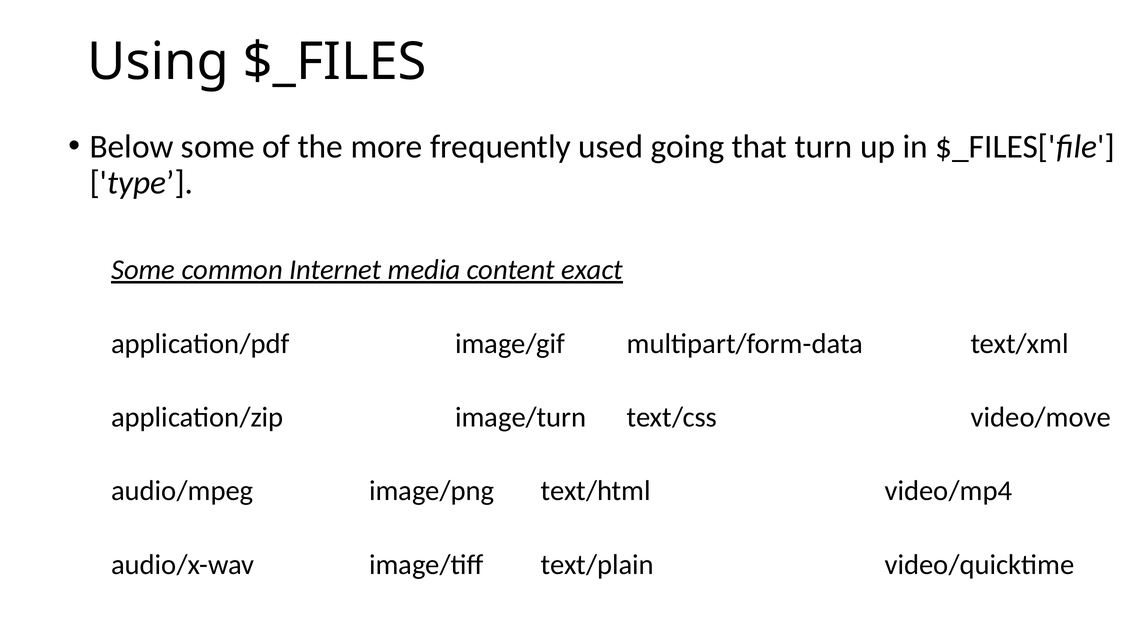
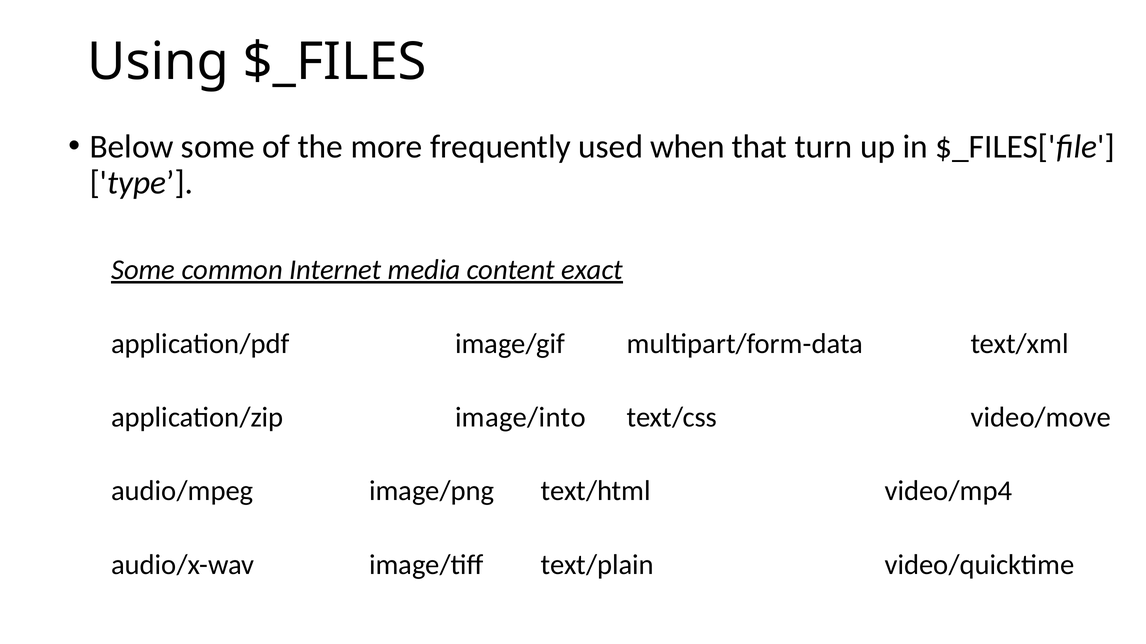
going: going -> when
image/turn: image/turn -> image/into
